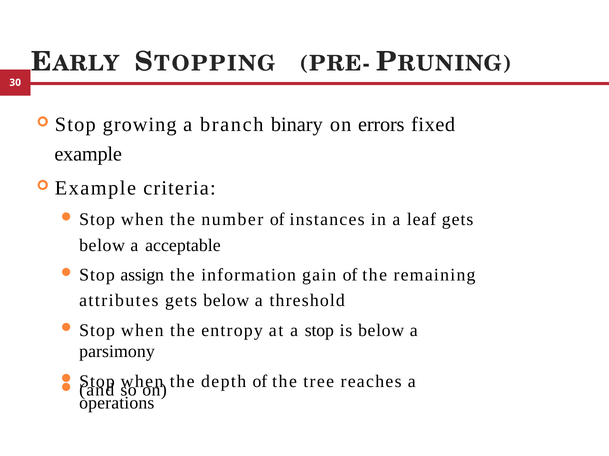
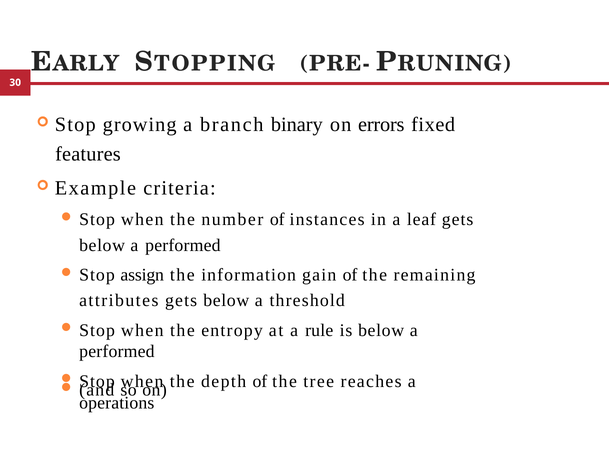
example at (88, 154): example -> features
acceptable at (183, 246): acceptable -> performed
a stop: stop -> rule
parsimony at (117, 352): parsimony -> performed
